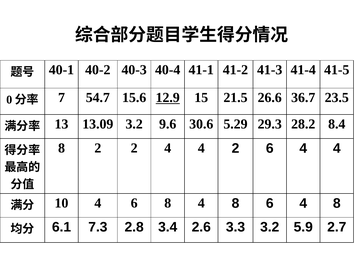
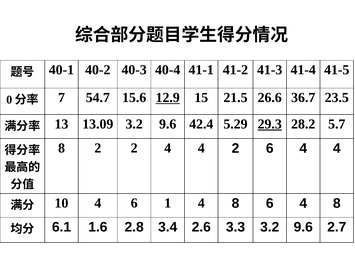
30.6: 30.6 -> 42.4
29.3 underline: none -> present
8.4: 8.4 -> 5.7
6 8: 8 -> 1
7.3: 7.3 -> 1.6
3.3 3.2 5.9: 5.9 -> 9.6
